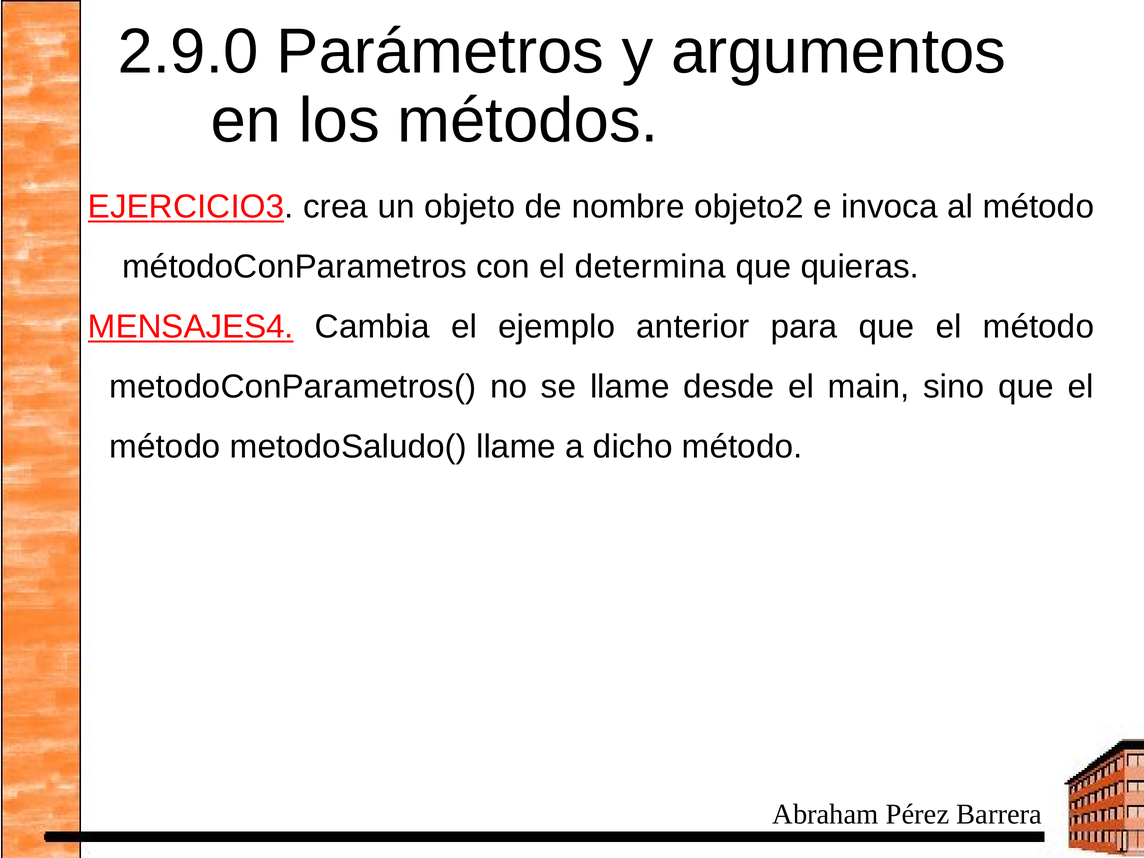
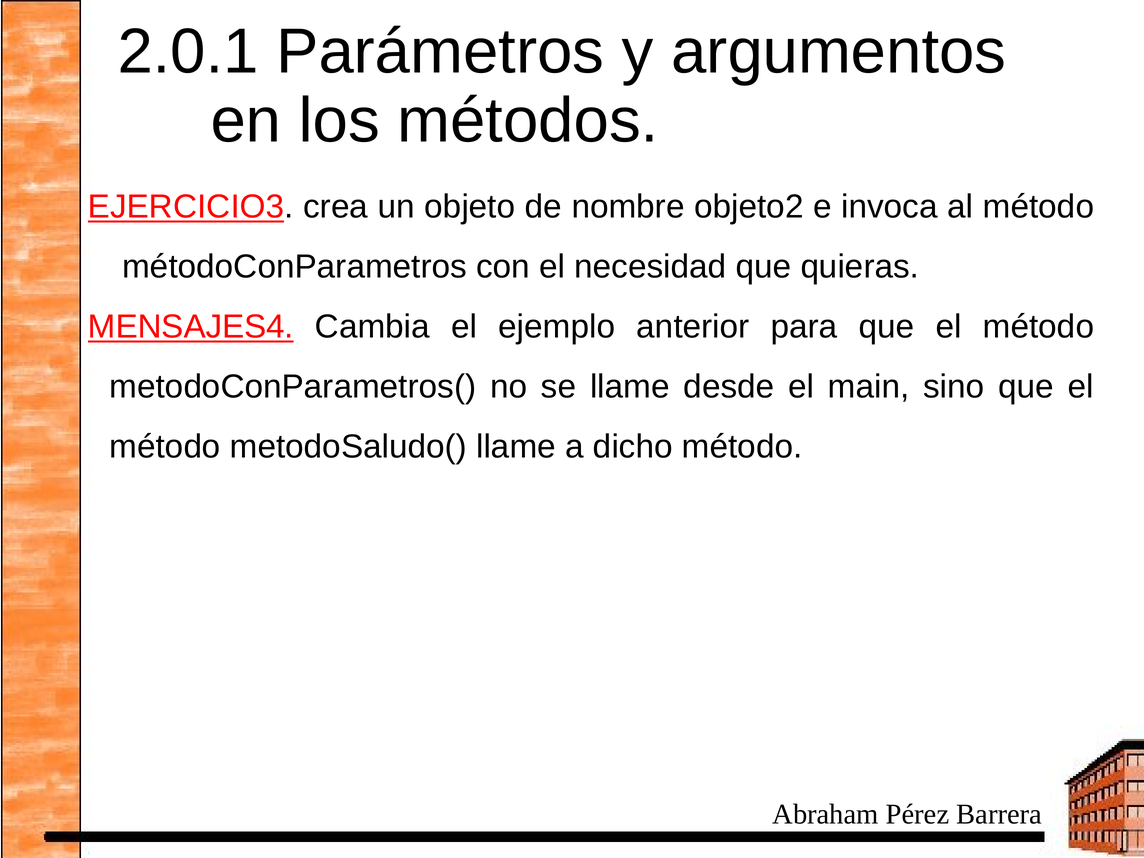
2.9.0: 2.9.0 -> 2.0.1
determina: determina -> necesidad
